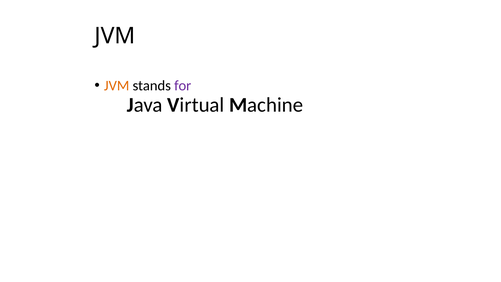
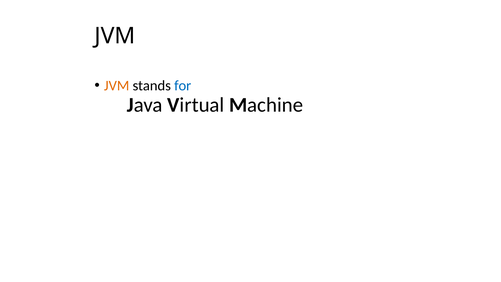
for colour: purple -> blue
